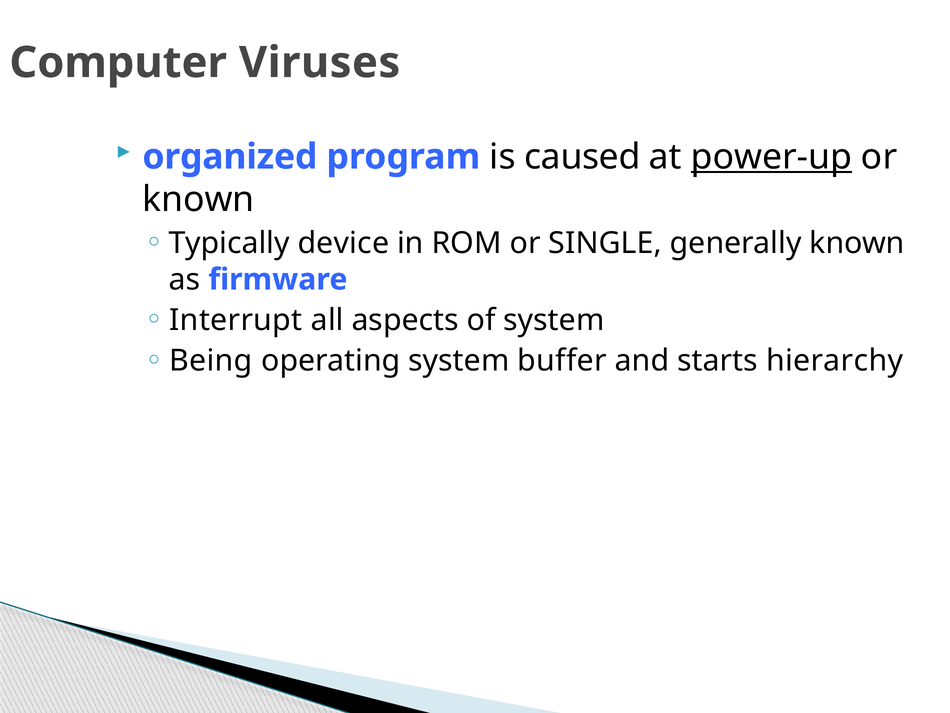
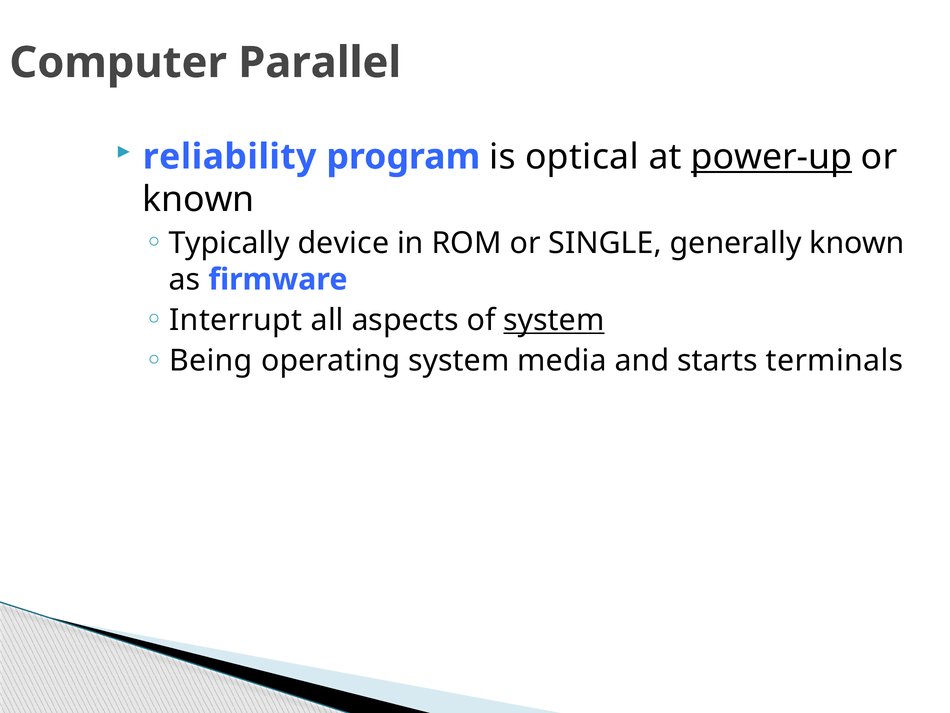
Viruses: Viruses -> Parallel
organized: organized -> reliability
caused: caused -> optical
system at (554, 320) underline: none -> present
buffer: buffer -> media
hierarchy: hierarchy -> terminals
